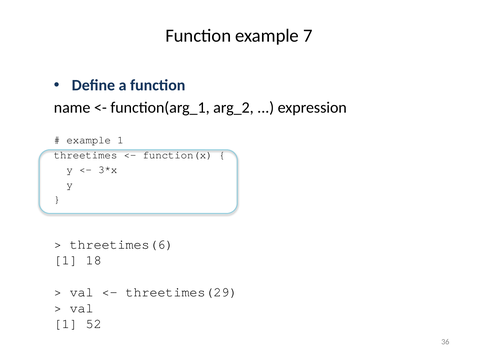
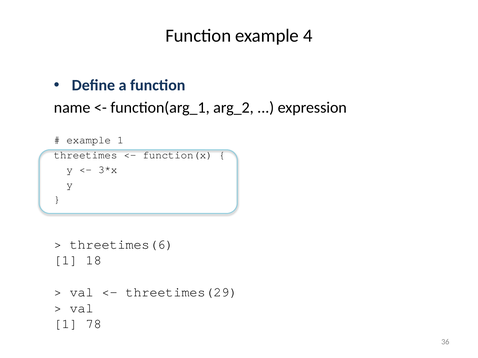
7: 7 -> 4
52: 52 -> 78
